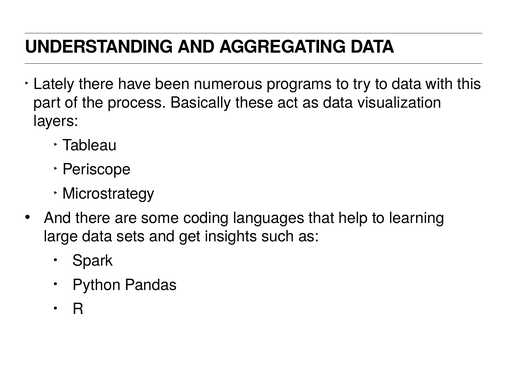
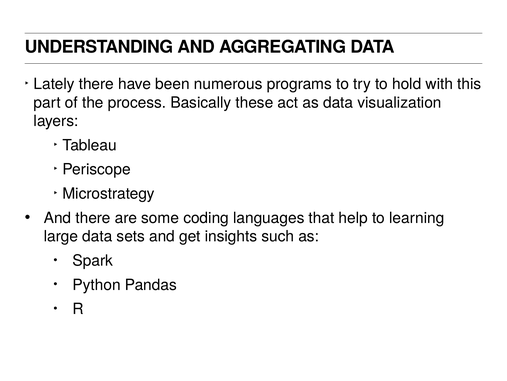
to data: data -> hold
